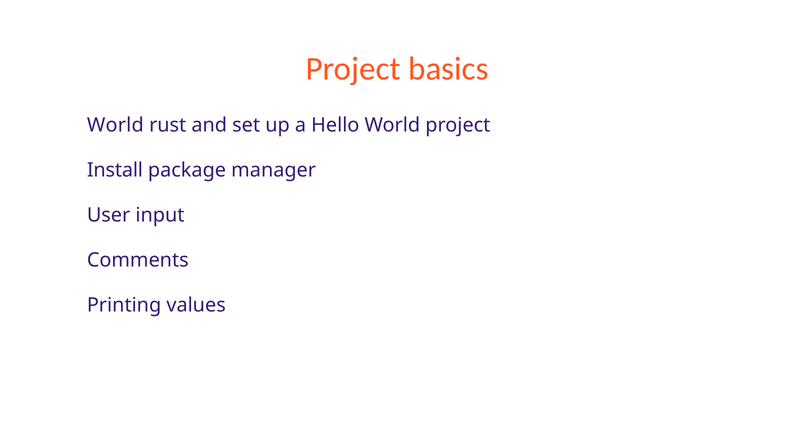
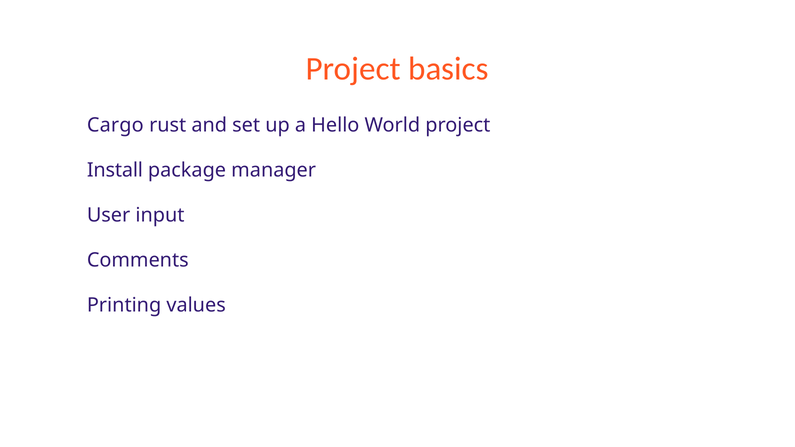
World at (115, 125): World -> Cargo
